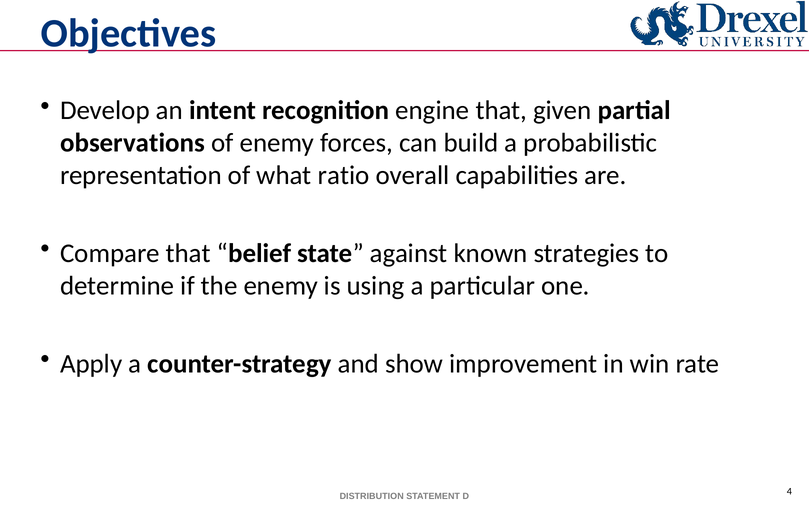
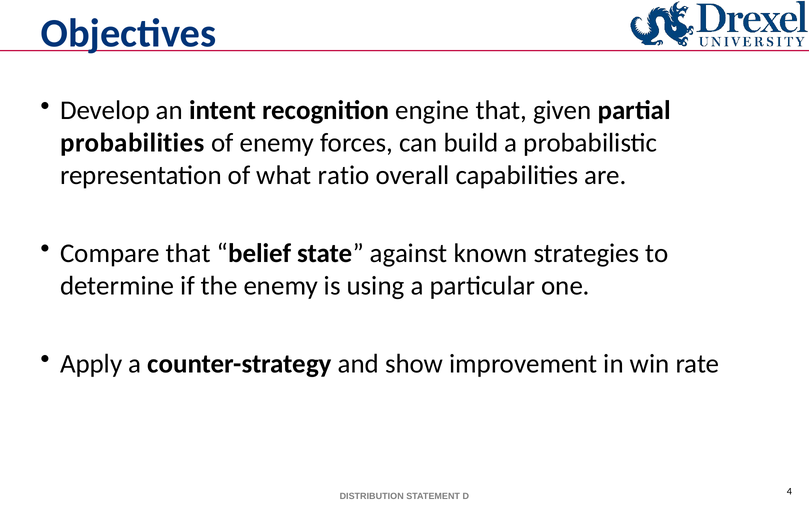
observations: observations -> probabilities
